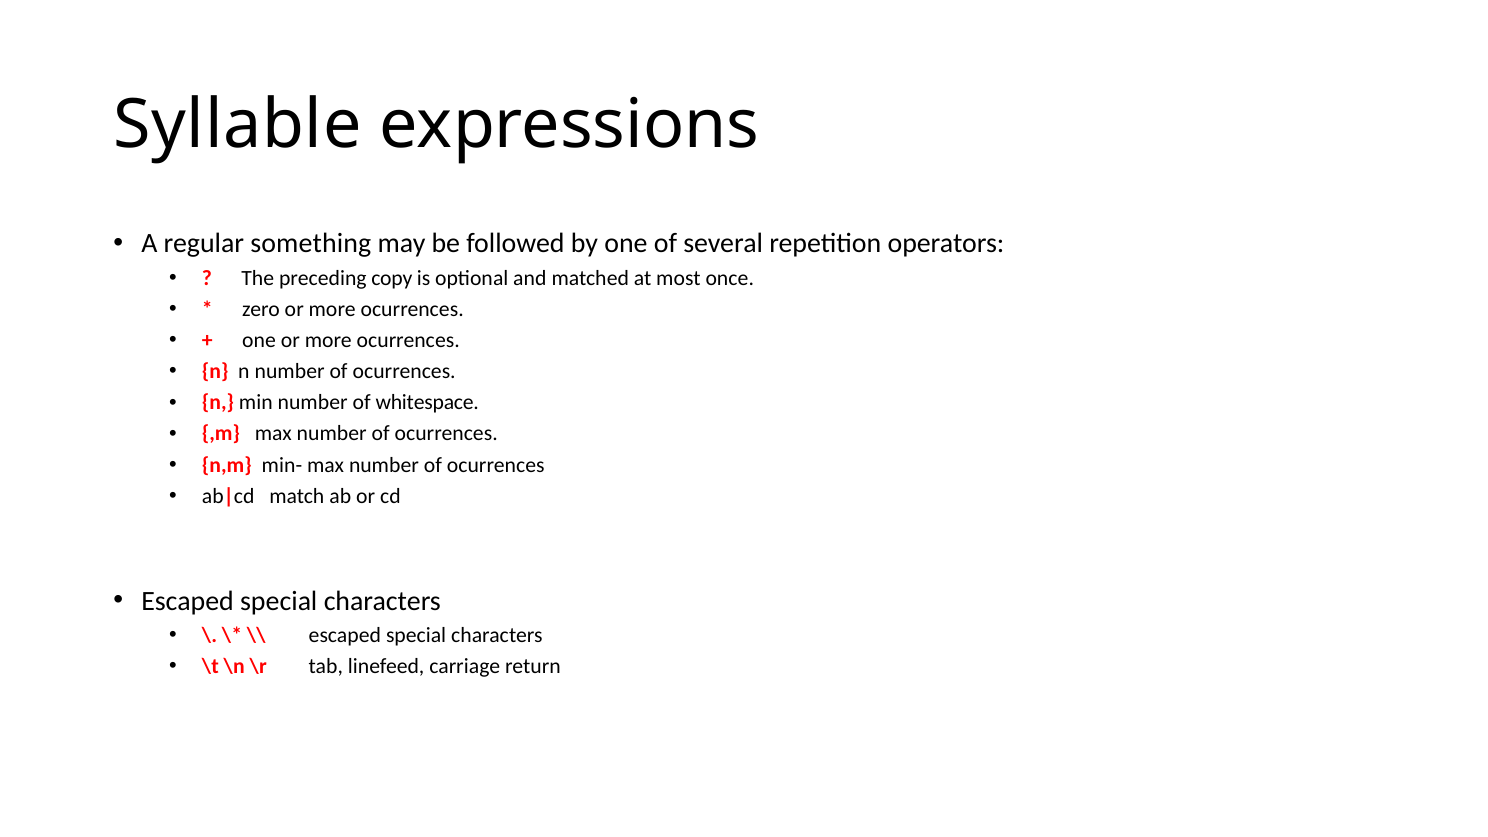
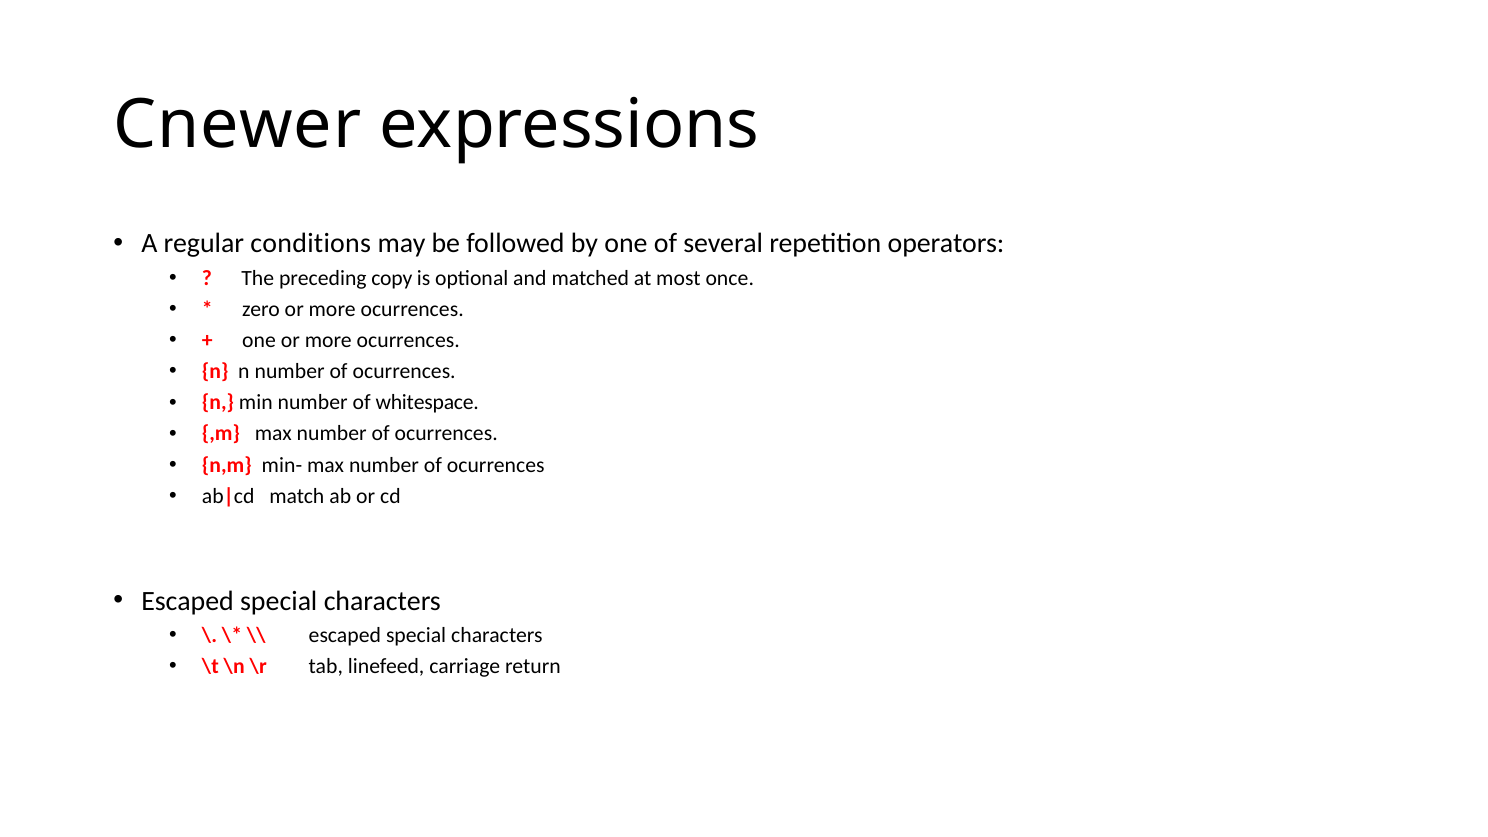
Syllable: Syllable -> Cnewer
something: something -> conditions
